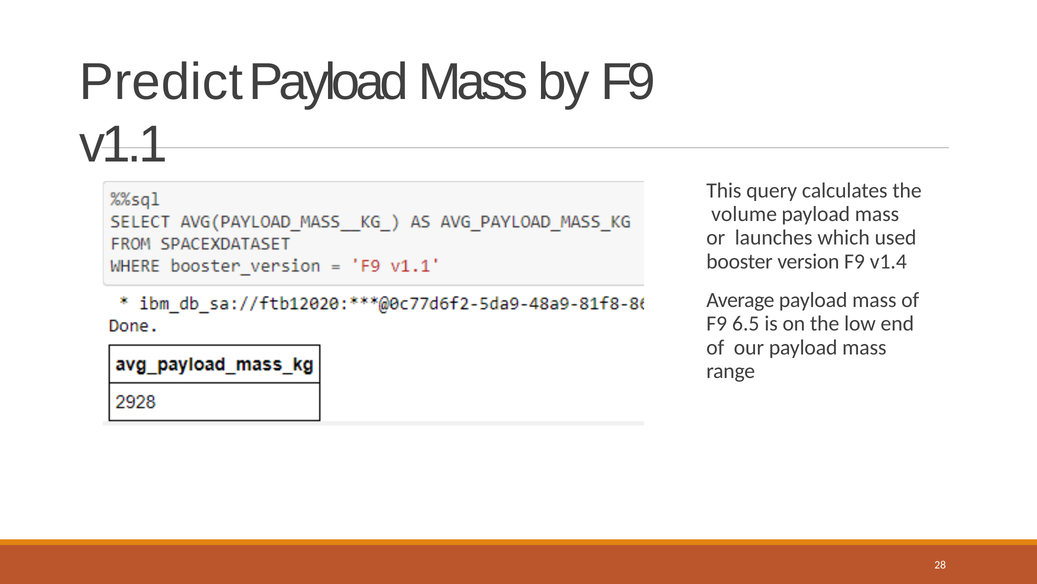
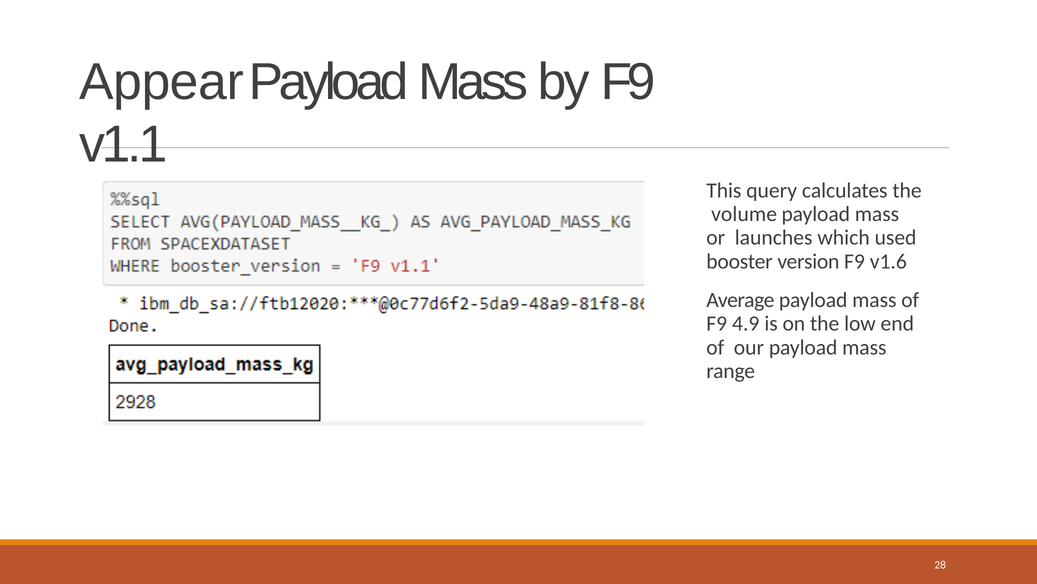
Predict: Predict -> Appear
v1.4: v1.4 -> v1.6
6.5: 6.5 -> 4.9
